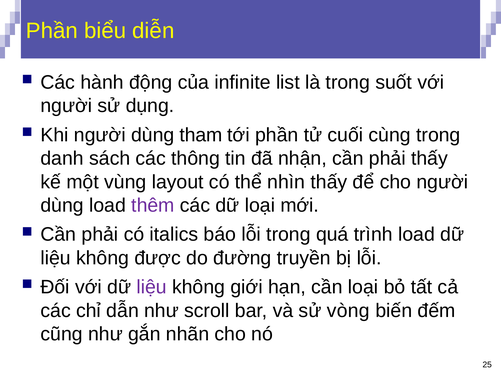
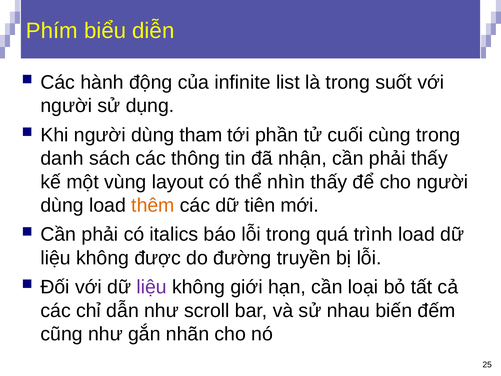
Phần at (52, 31): Phần -> Phím
thêm colour: purple -> orange
dữ loại: loại -> tiên
vòng: vòng -> nhau
